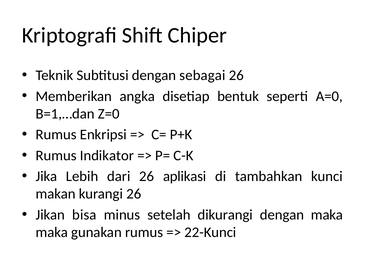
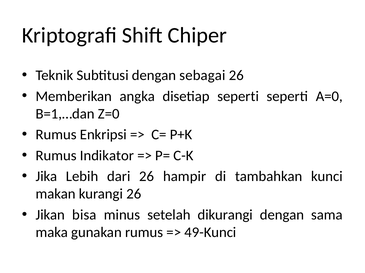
disetiap bentuk: bentuk -> seperti
aplikasi: aplikasi -> hampir
dengan maka: maka -> sama
22-Kunci: 22-Kunci -> 49-Kunci
